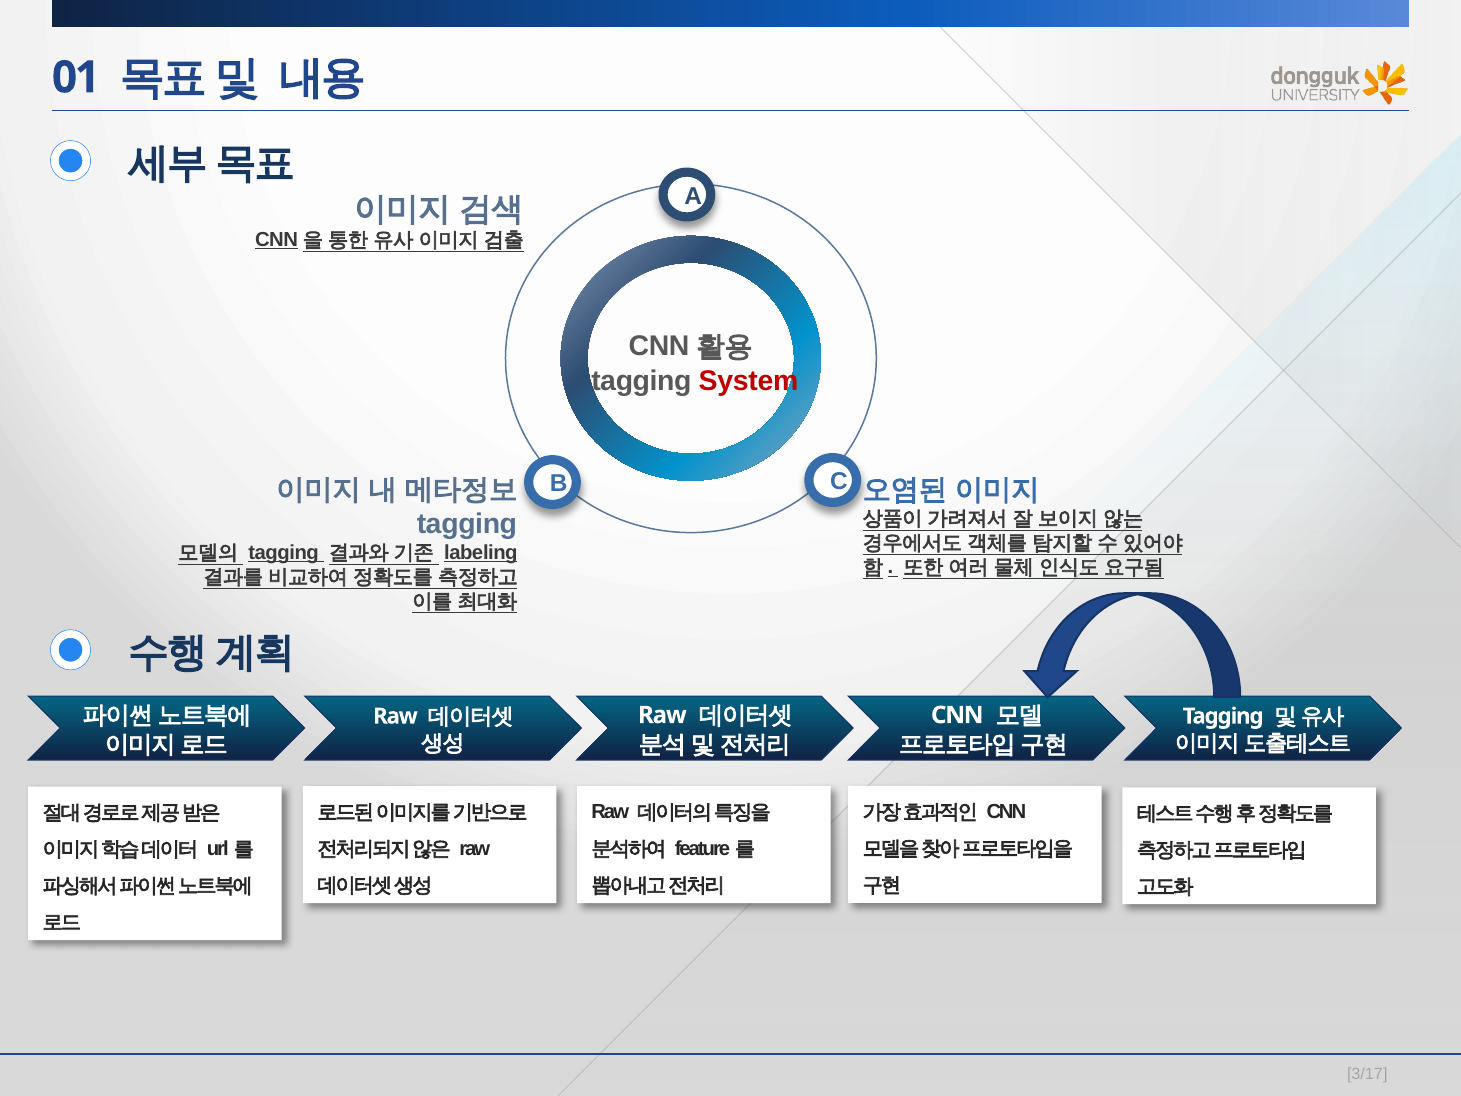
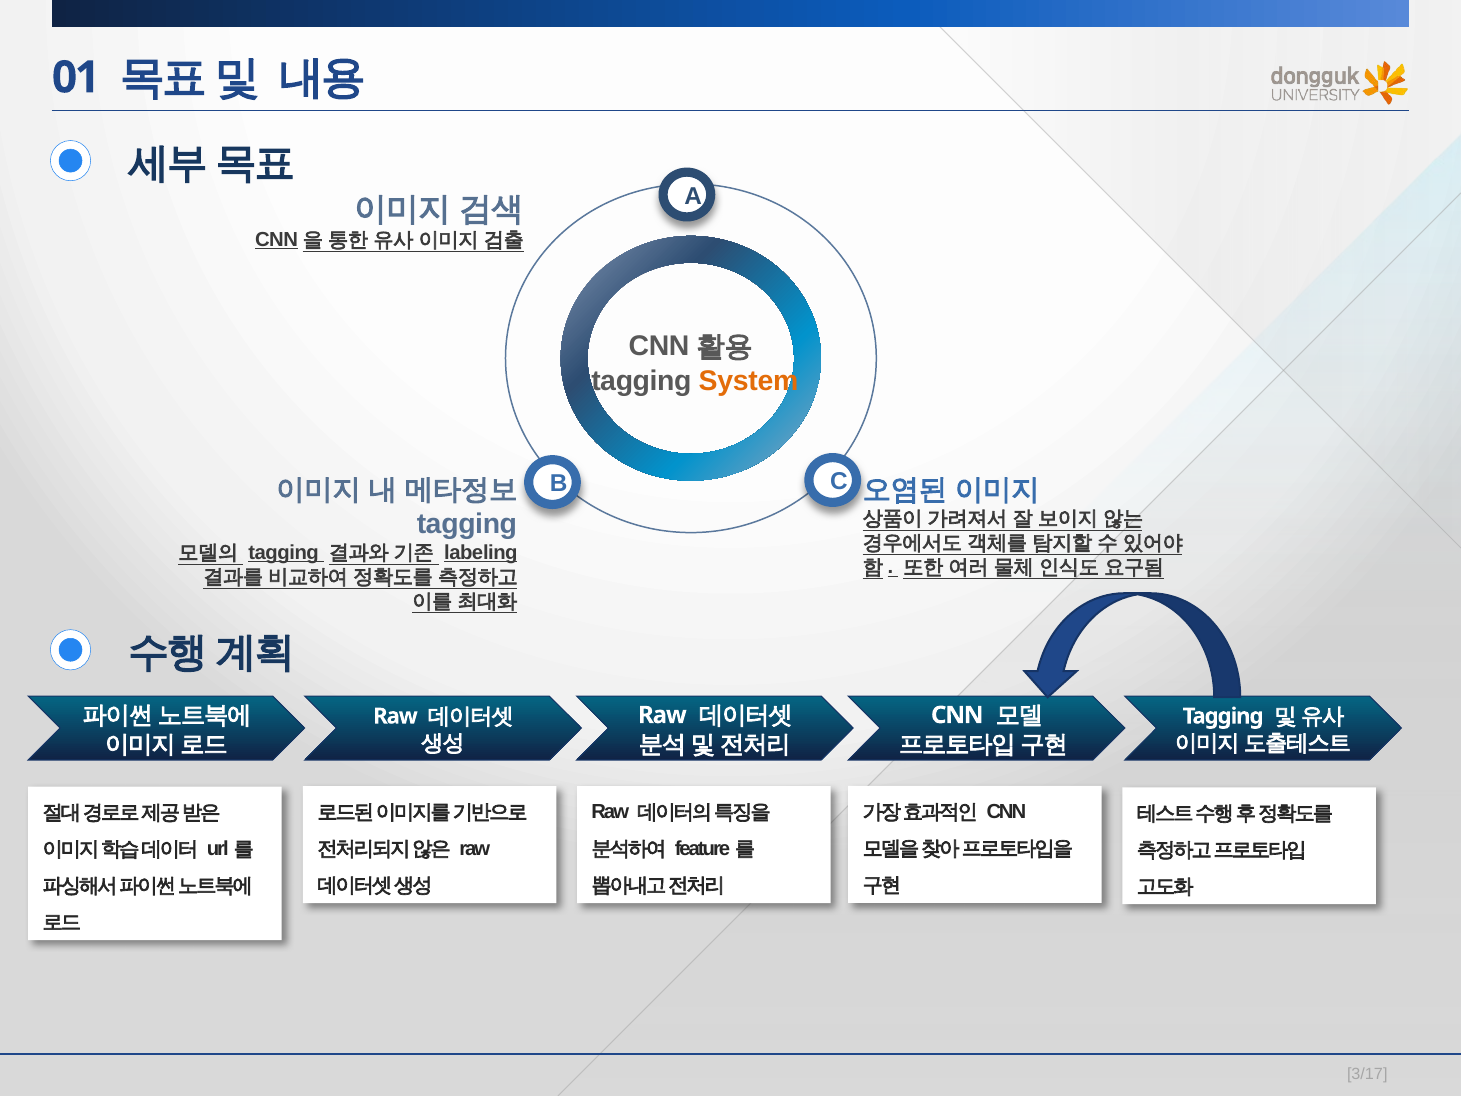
System colour: red -> orange
